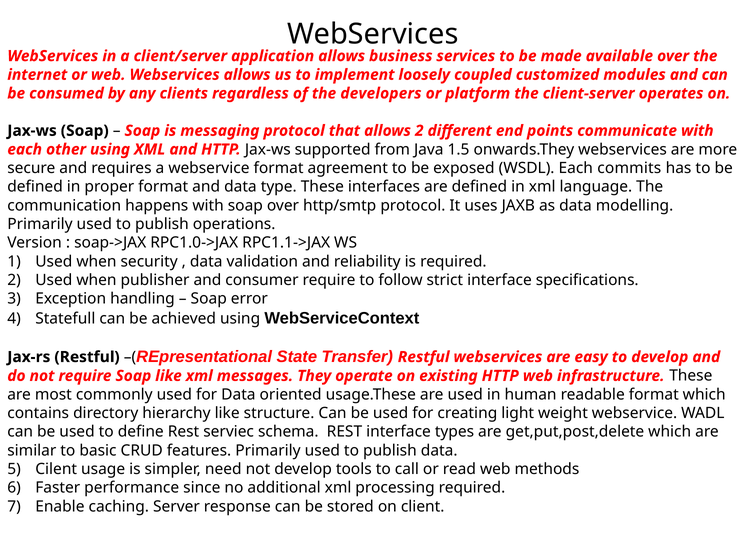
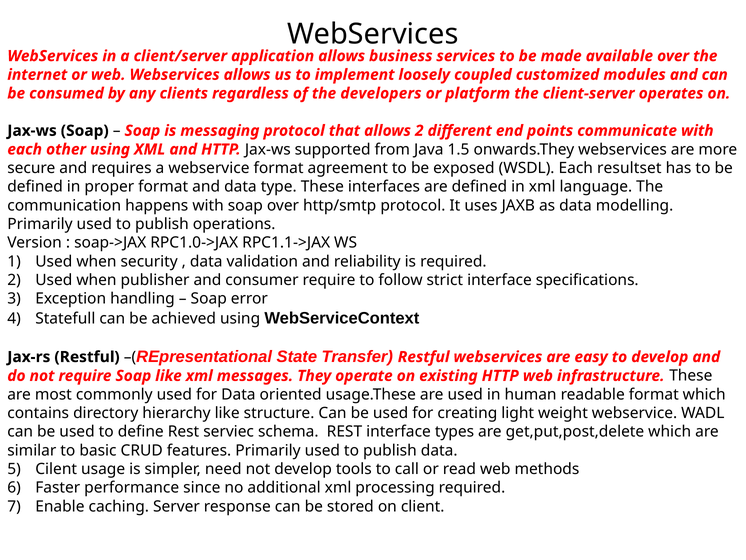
commits: commits -> resultset
